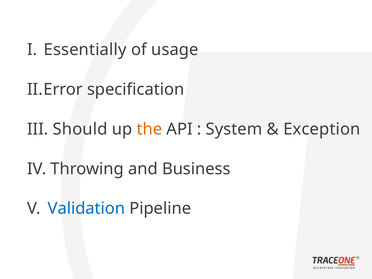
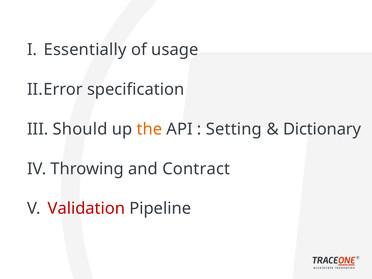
System: System -> Setting
Exception: Exception -> Dictionary
Business: Business -> Contract
Validation colour: blue -> red
